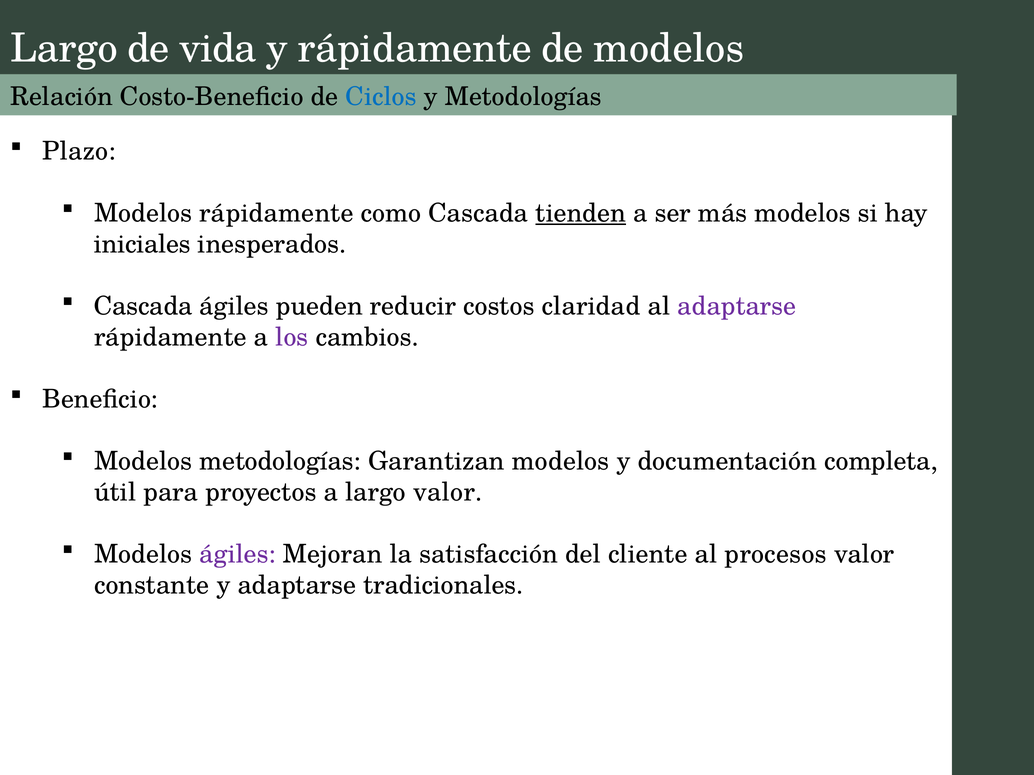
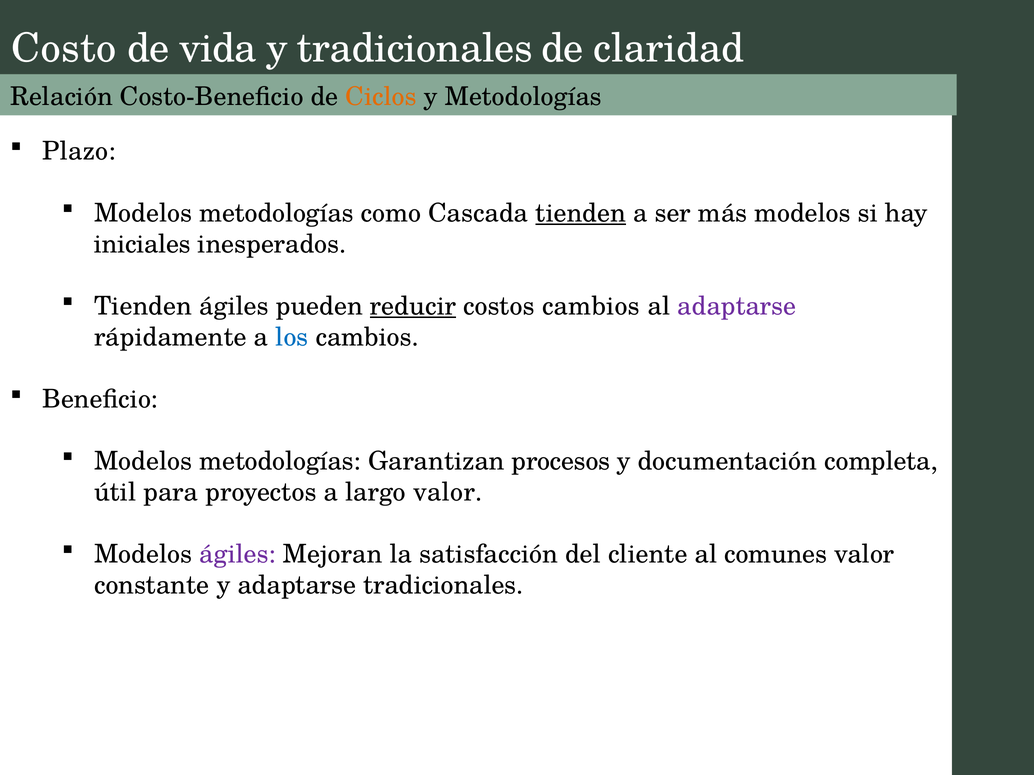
Largo at (64, 49): Largo -> Costo
y rápidamente: rápidamente -> tradicionales
de modelos: modelos -> claridad
Ciclos colour: blue -> orange
rápidamente at (276, 213): rápidamente -> metodologías
Cascada at (143, 307): Cascada -> Tienden
reducir underline: none -> present
costos claridad: claridad -> cambios
los colour: purple -> blue
Garantizan modelos: modelos -> procesos
procesos: procesos -> comunes
